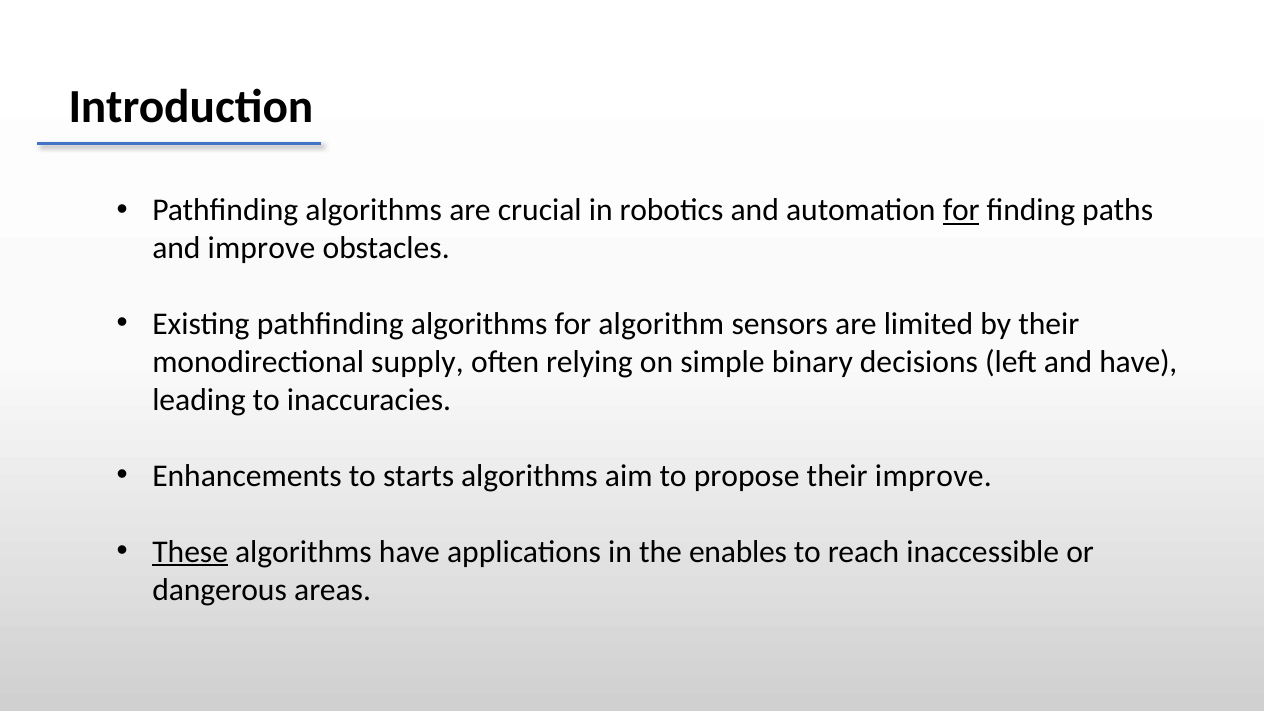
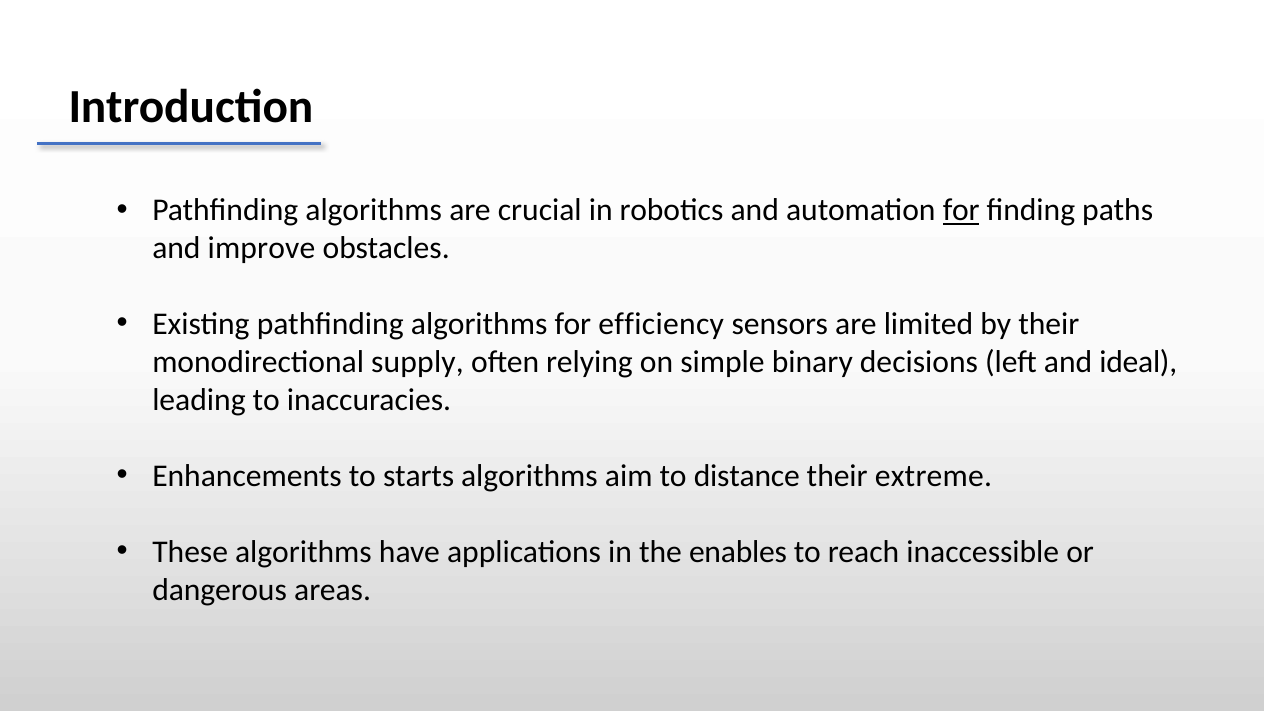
algorithm: algorithm -> efficiency
and have: have -> ideal
propose: propose -> distance
their improve: improve -> extreme
These underline: present -> none
